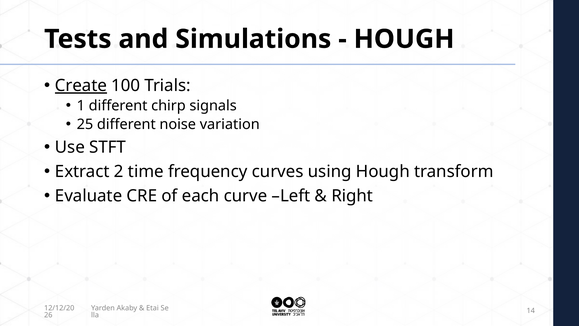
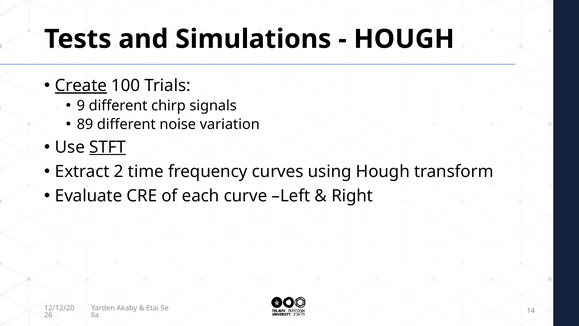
1: 1 -> 9
25: 25 -> 89
STFT underline: none -> present
